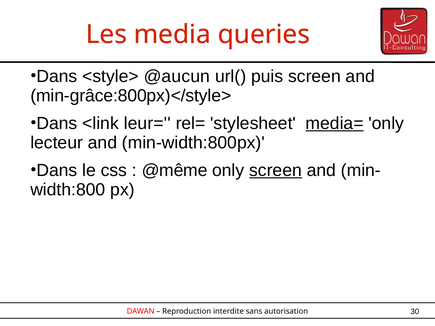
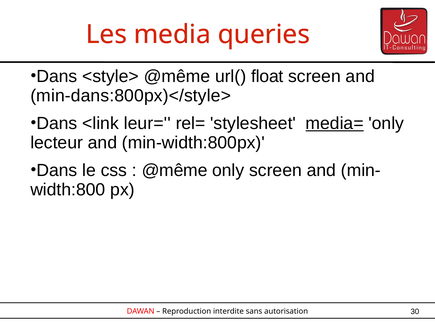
<style> @aucun: @aucun -> @même
puis: puis -> float
min-grâce:800px)</style>: min-grâce:800px)</style> -> min-dans:800px)</style>
screen at (276, 170) underline: present -> none
